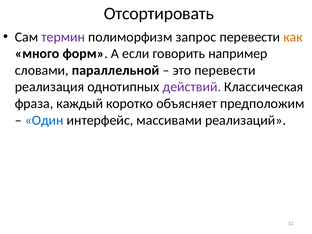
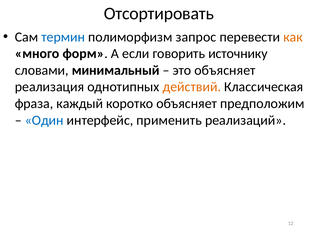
термин colour: purple -> blue
например: например -> источнику
параллельной: параллельной -> минимальный
это перевести: перевести -> объясняет
действий colour: purple -> orange
массивами: массивами -> применить
